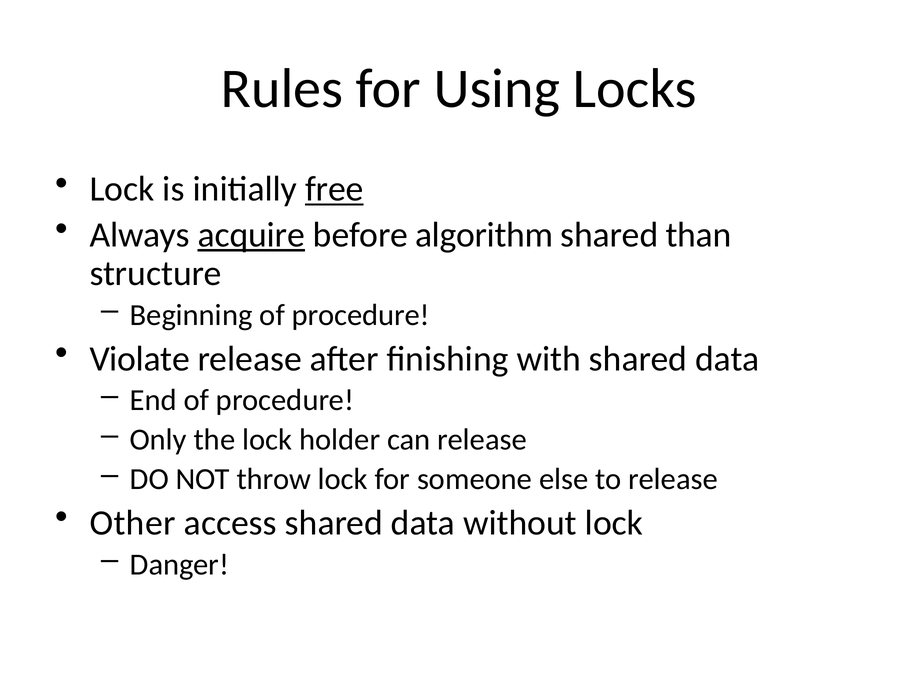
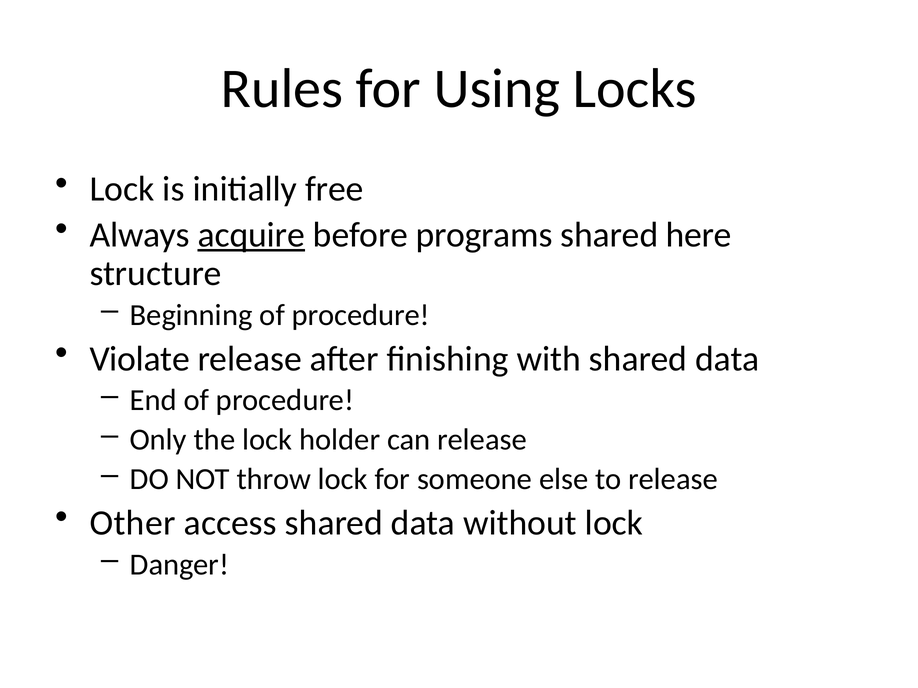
free underline: present -> none
algorithm: algorithm -> programs
than: than -> here
